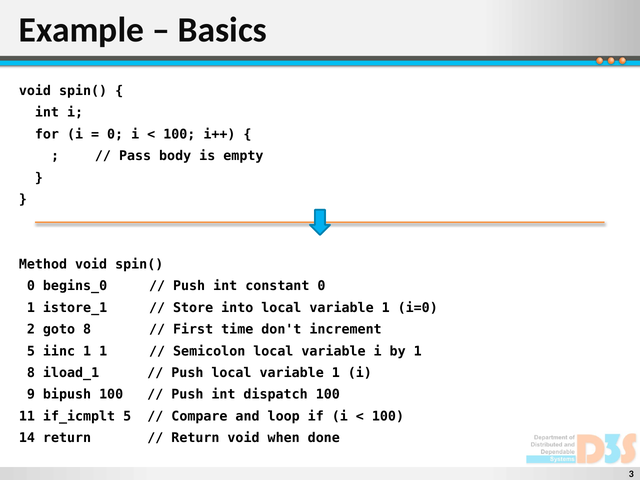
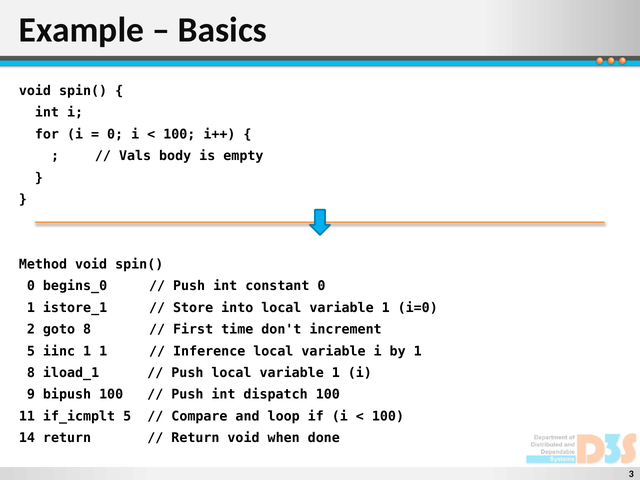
Pass: Pass -> Vals
Semicolon: Semicolon -> Inference
